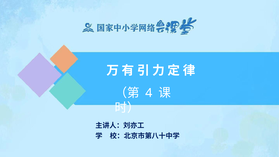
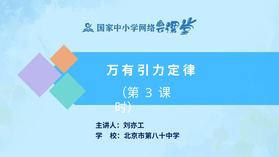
4: 4 -> 3
